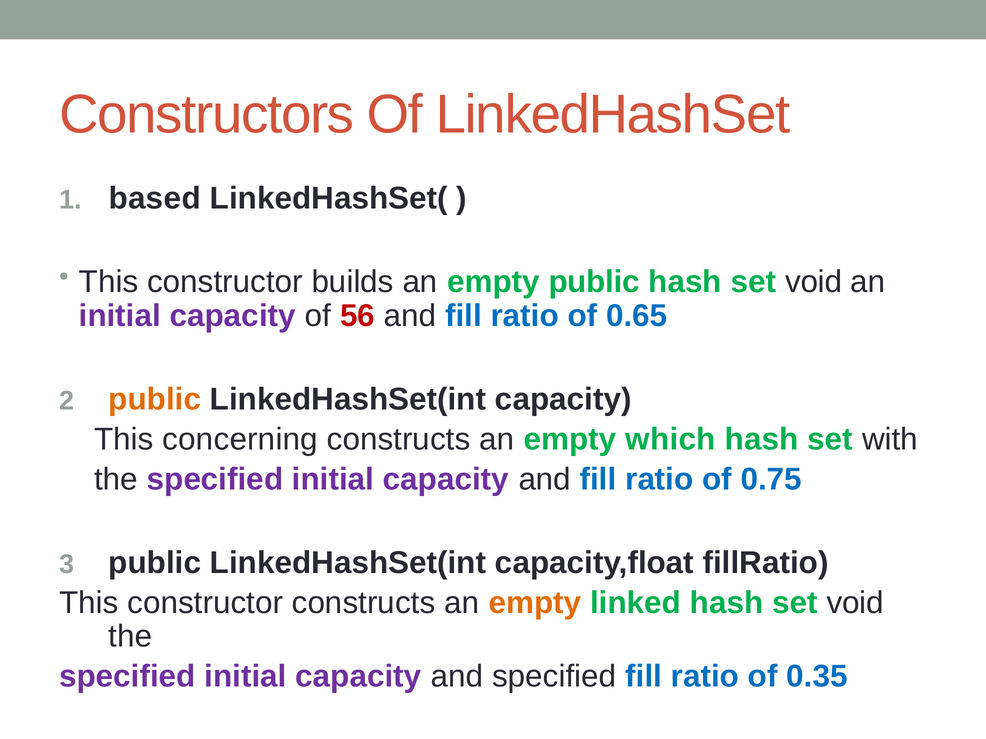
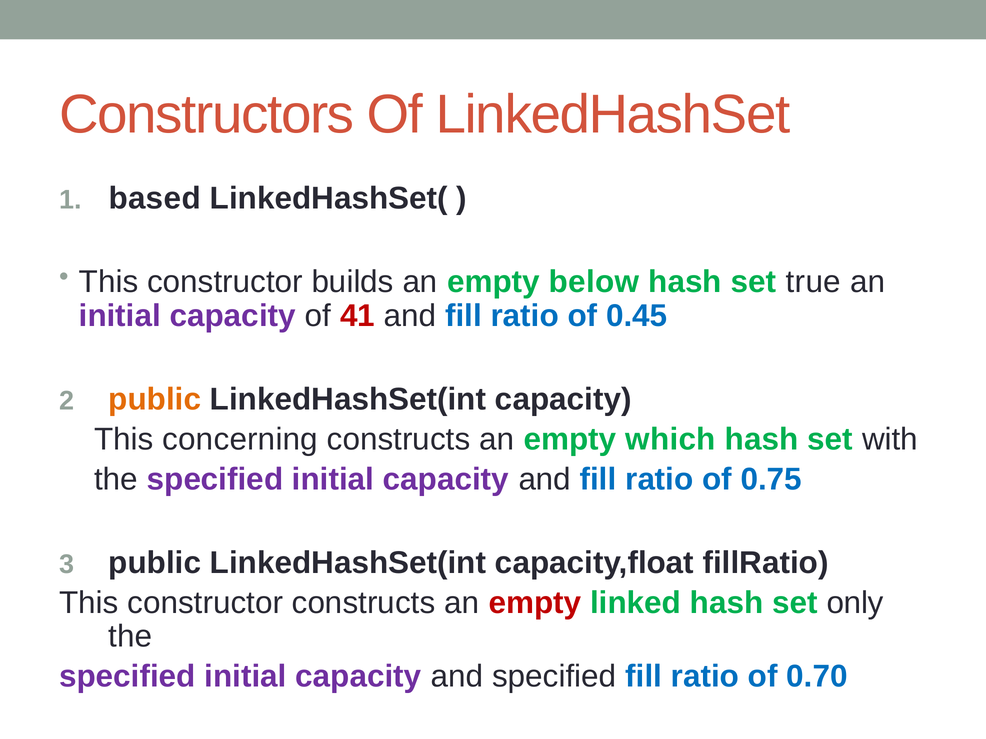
empty public: public -> below
void at (814, 282): void -> true
56: 56 -> 41
0.65: 0.65 -> 0.45
empty at (535, 603) colour: orange -> red
linked hash set void: void -> only
0.35: 0.35 -> 0.70
